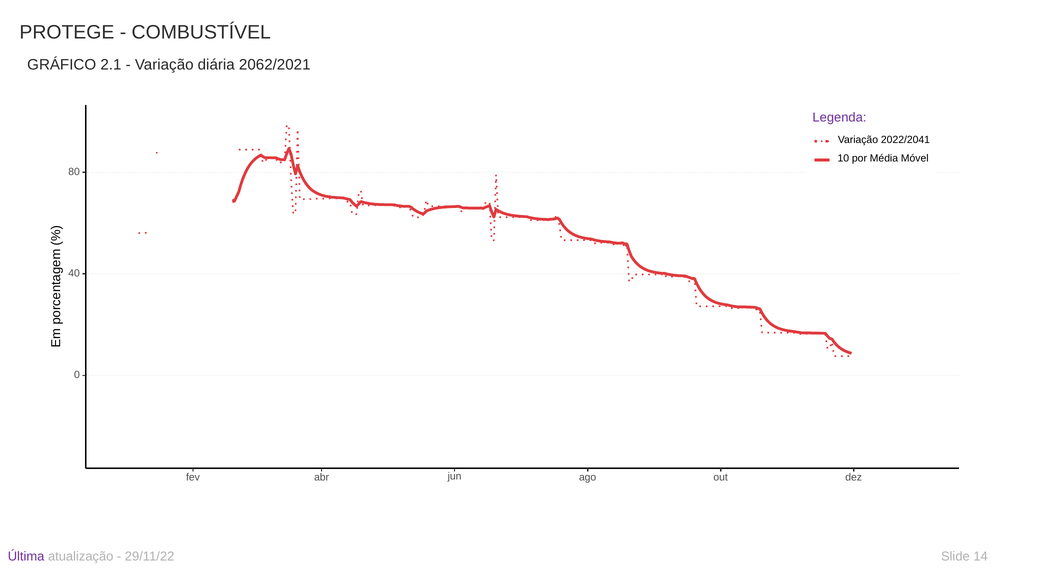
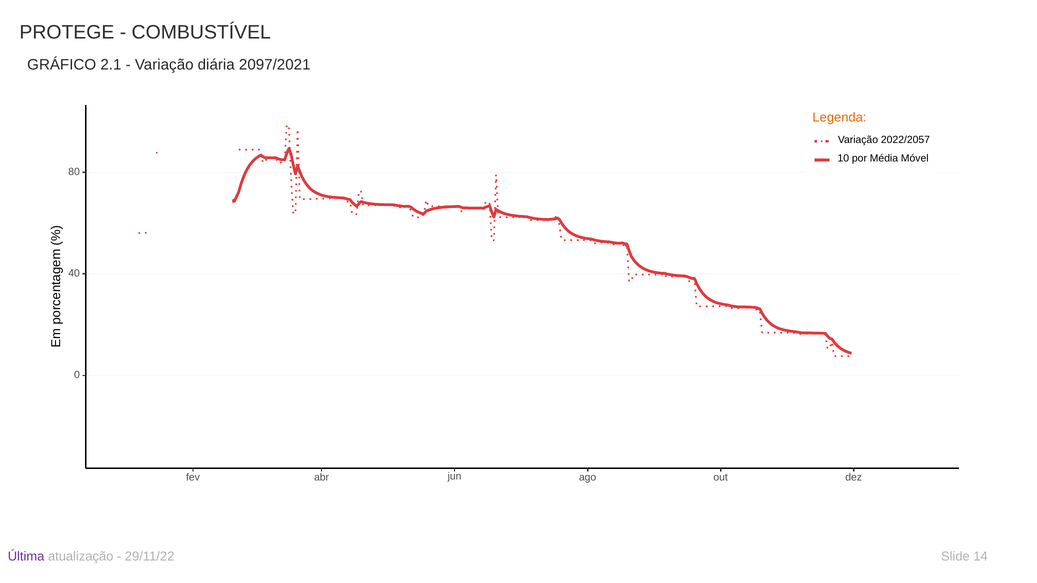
2062/2021: 2062/2021 -> 2097/2021
Legenda colour: purple -> orange
2022/2041: 2022/2041 -> 2022/2057
